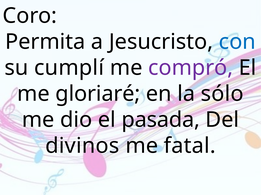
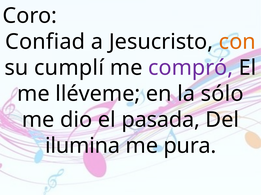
Permita: Permita -> Confiad
con colour: blue -> orange
gloriaré: gloriaré -> lléveme
divinos: divinos -> ilumina
fatal: fatal -> pura
